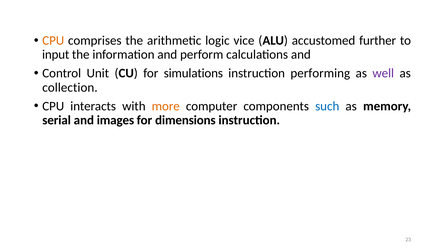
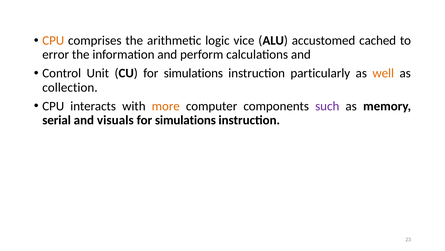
further: further -> cached
input: input -> error
performing: performing -> particularly
well colour: purple -> orange
such colour: blue -> purple
images: images -> visuals
dimensions at (185, 120): dimensions -> simulations
